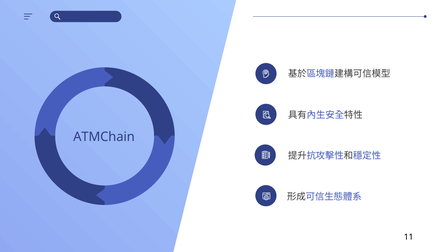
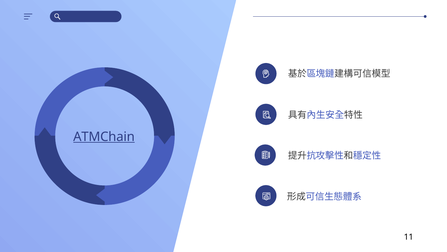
ATMChain underline: none -> present
